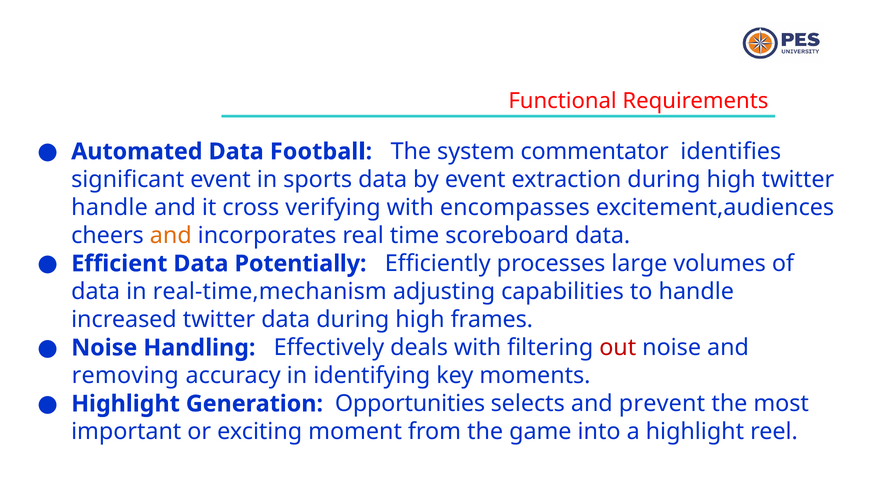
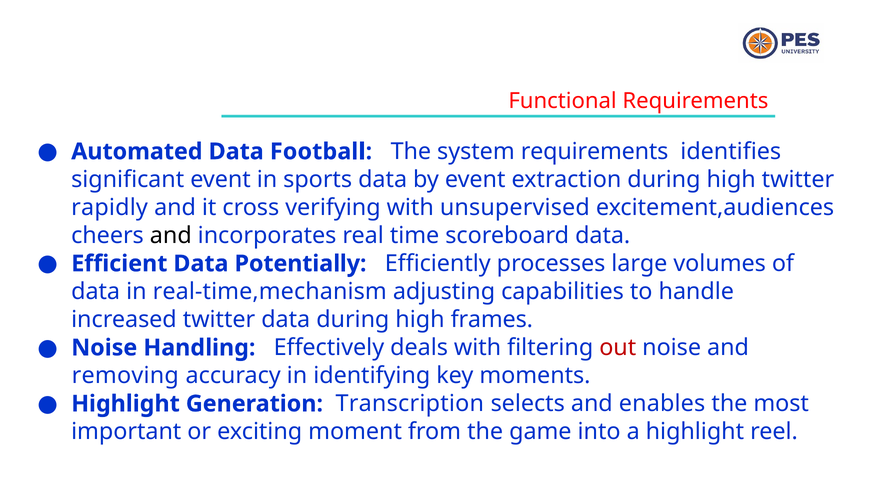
system commentator: commentator -> requirements
handle at (110, 208): handle -> rapidly
encompasses: encompasses -> unsupervised
and at (171, 236) colour: orange -> black
Opportunities: Opportunities -> Transcription
prevent: prevent -> enables
